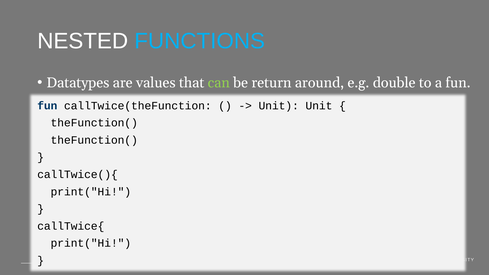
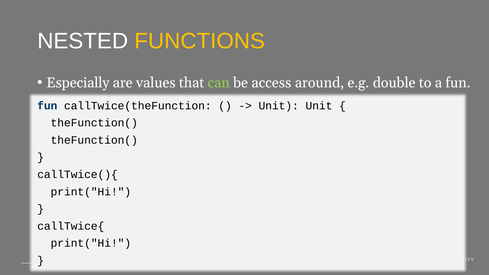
FUNCTIONS colour: light blue -> yellow
Datatypes: Datatypes -> Especially
return: return -> access
